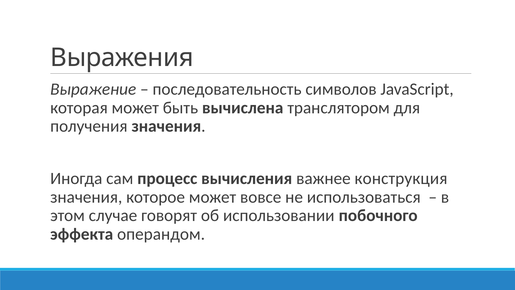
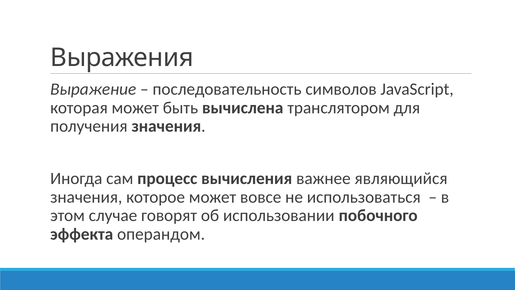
конструкция: конструкция -> являющийся
